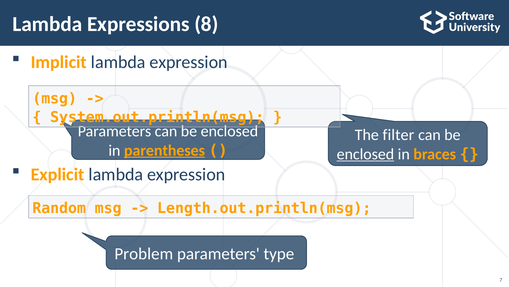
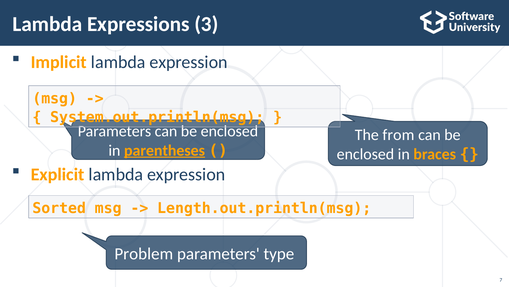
8: 8 -> 3
filter: filter -> from
enclosed at (365, 154) underline: present -> none
Random: Random -> Sorted
